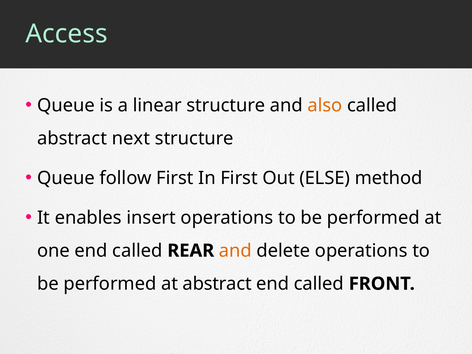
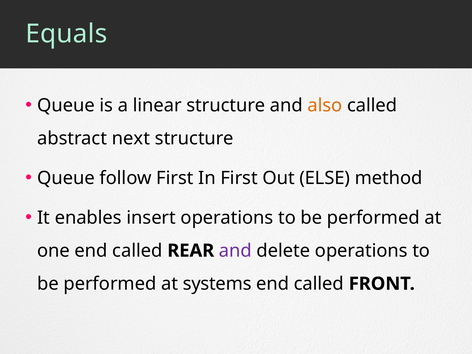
Access: Access -> Equals
and at (235, 251) colour: orange -> purple
at abstract: abstract -> systems
